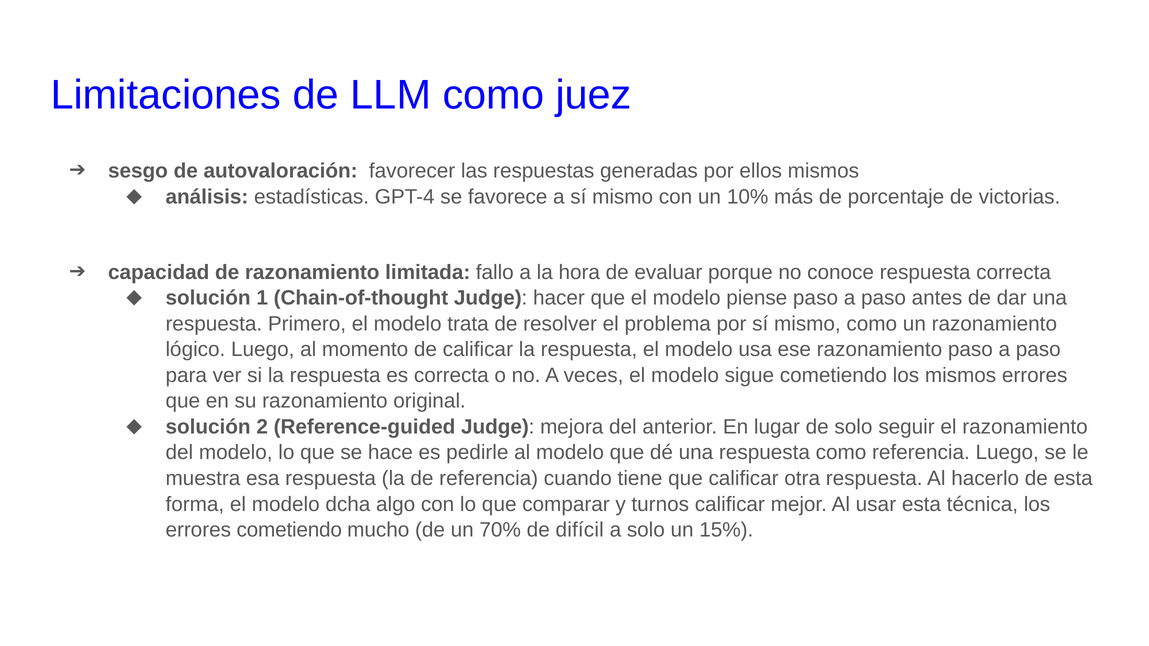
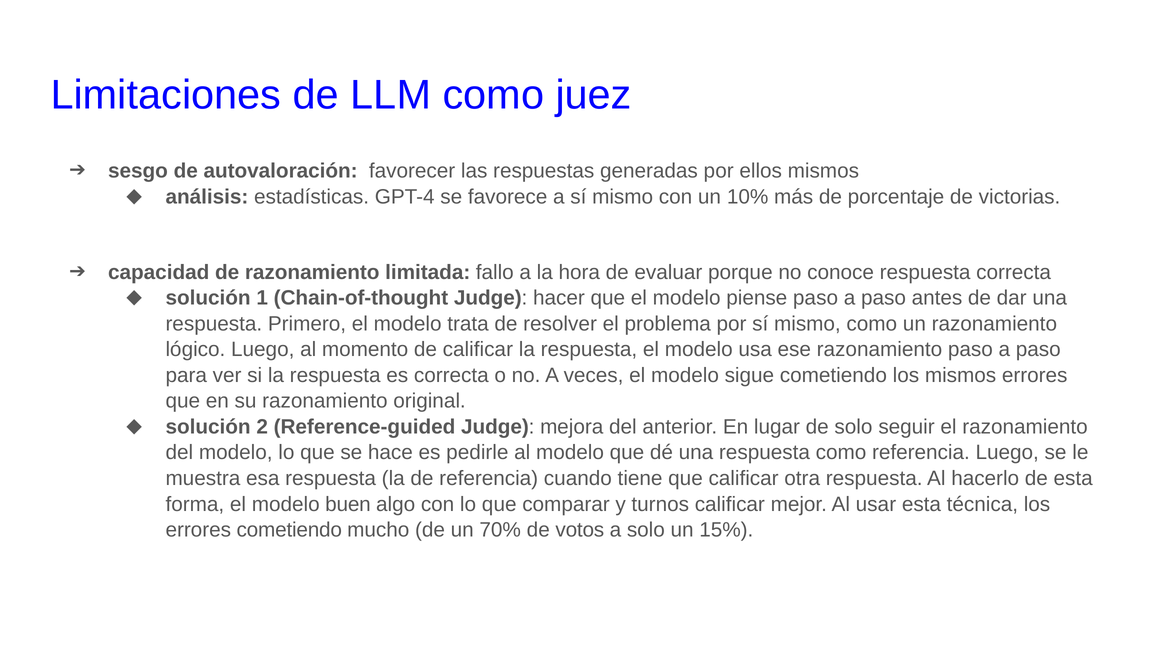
dcha: dcha -> buen
difícil: difícil -> votos
